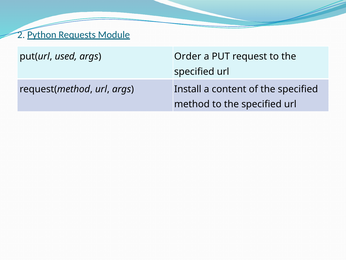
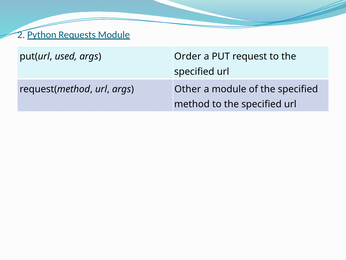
Install: Install -> Other
a content: content -> module
